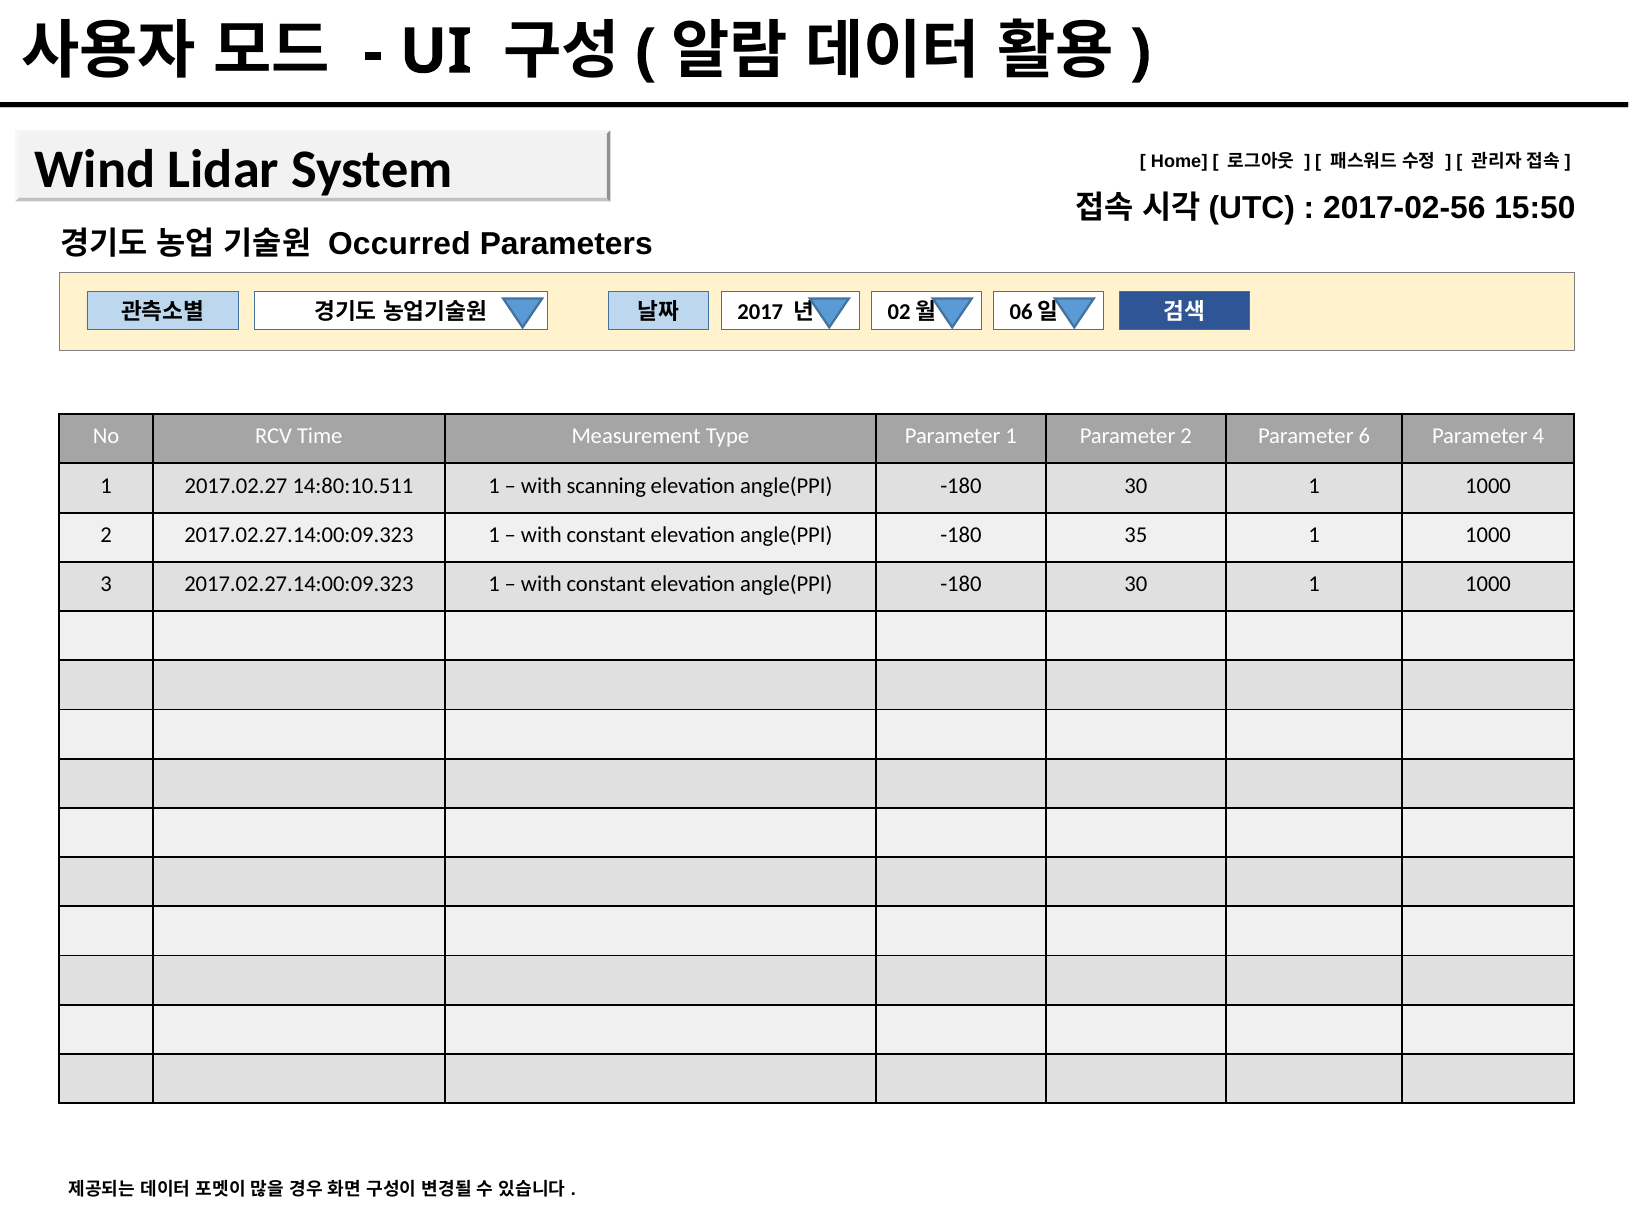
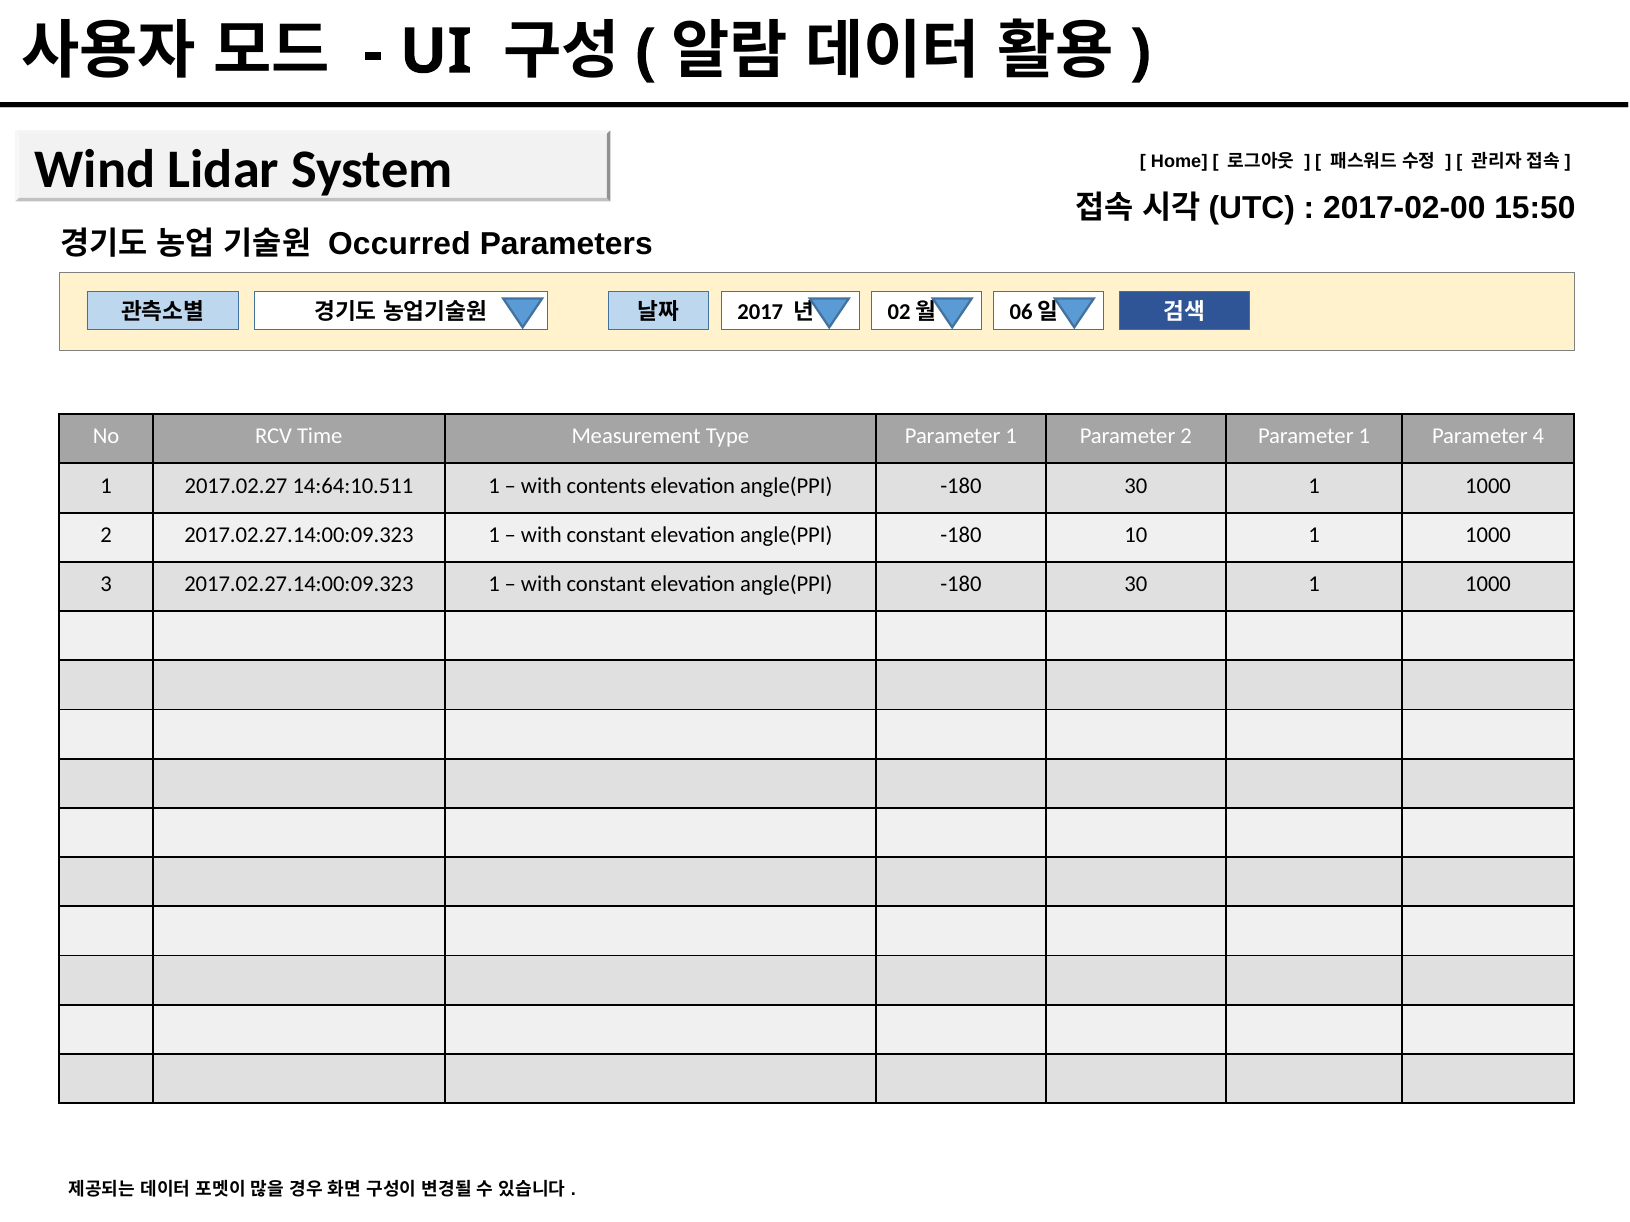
2017-02-56: 2017-02-56 -> 2017-02-00
2 Parameter 6: 6 -> 1
14:80:10.511: 14:80:10.511 -> 14:64:10.511
scanning: scanning -> contents
35: 35 -> 10
